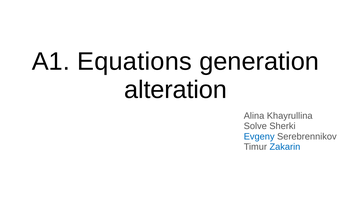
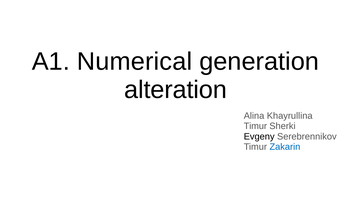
Equations: Equations -> Numerical
Solve at (255, 126): Solve -> Timur
Evgeny colour: blue -> black
